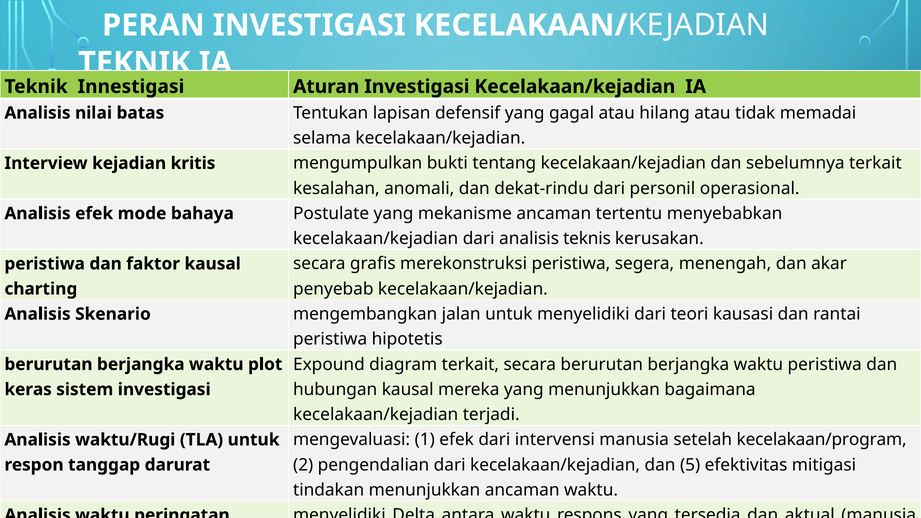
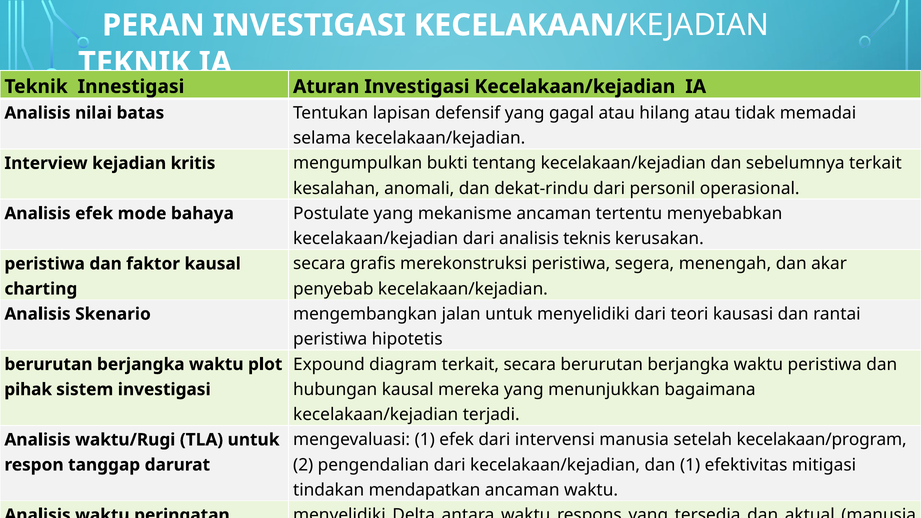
keras: keras -> pihak
dan 5: 5 -> 1
tindakan menunjukkan: menunjukkan -> mendapatkan
